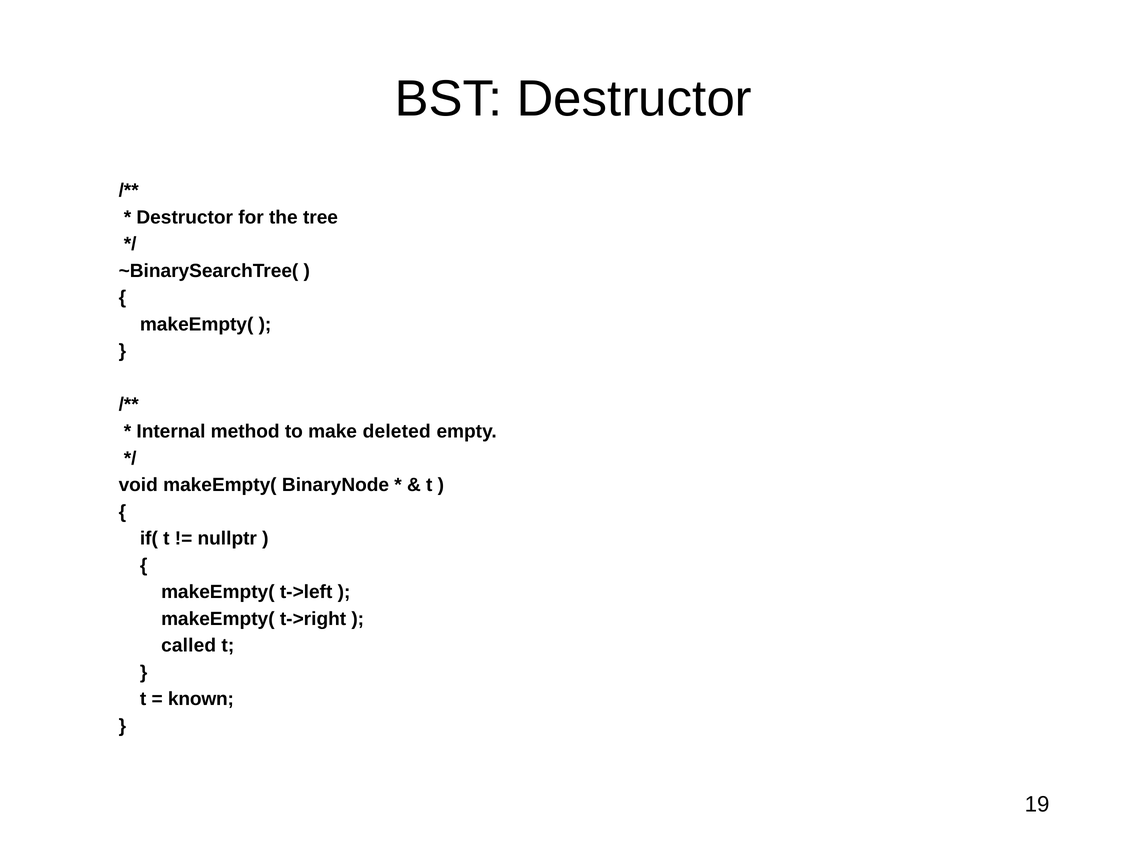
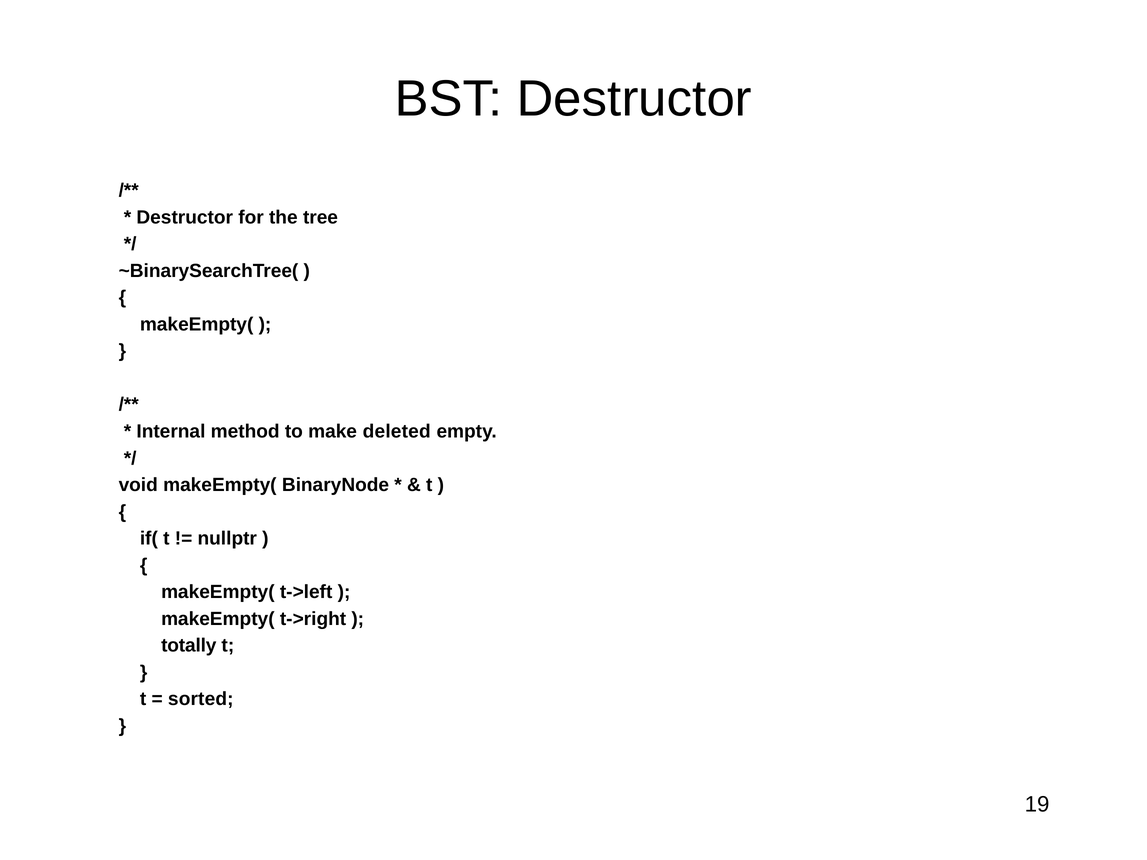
called: called -> totally
known: known -> sorted
